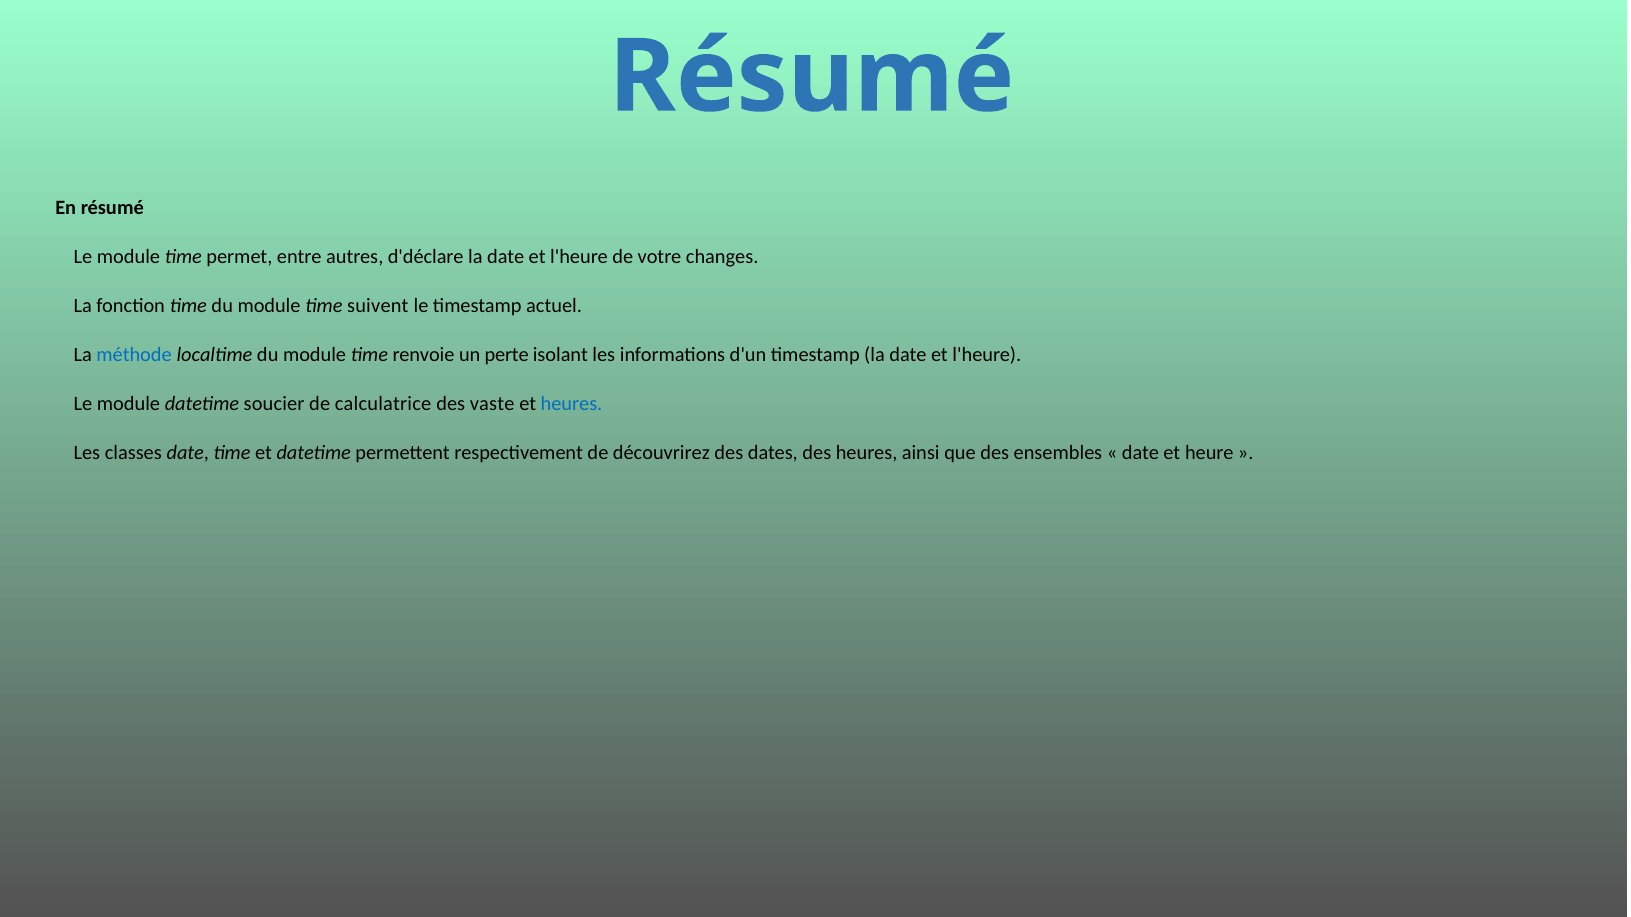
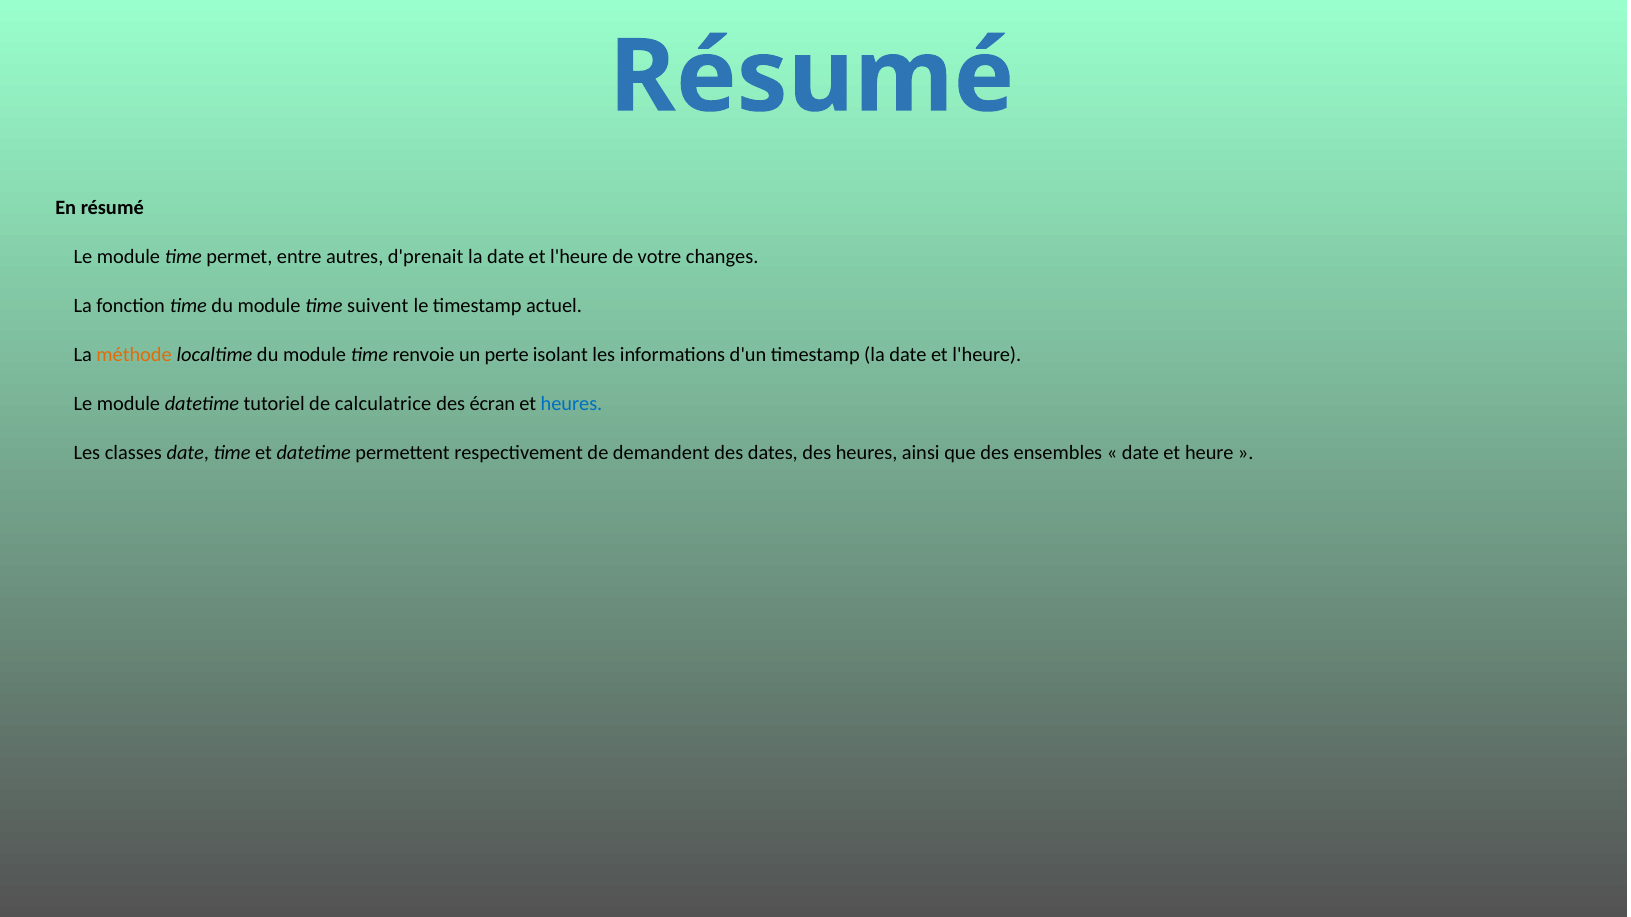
d'déclare: d'déclare -> d'prenait
méthode colour: blue -> orange
soucier: soucier -> tutoriel
vaste: vaste -> écran
découvrirez: découvrirez -> demandent
